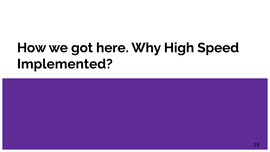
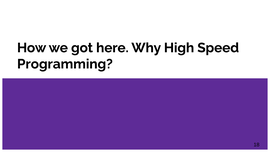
Implemented: Implemented -> Programming
